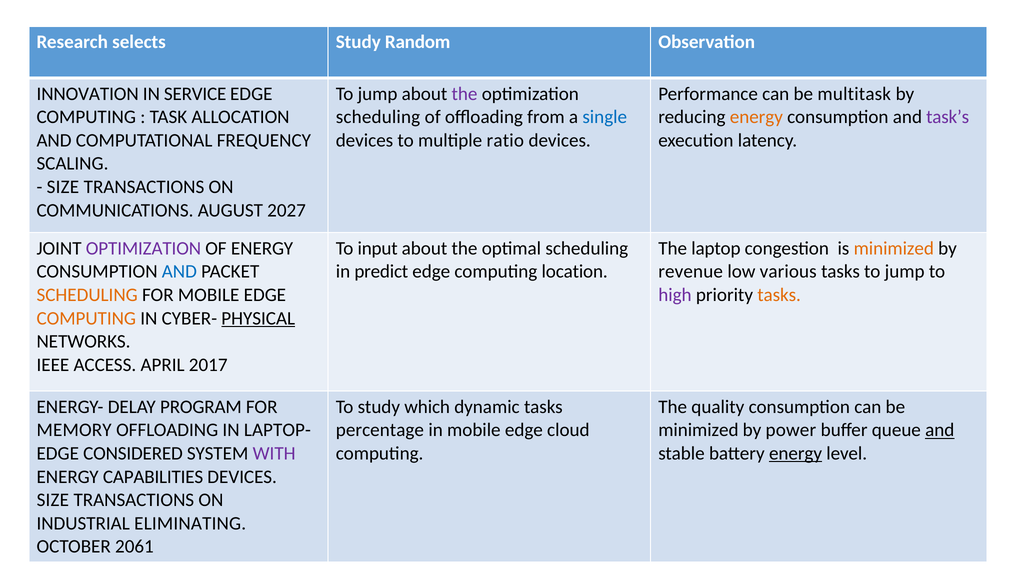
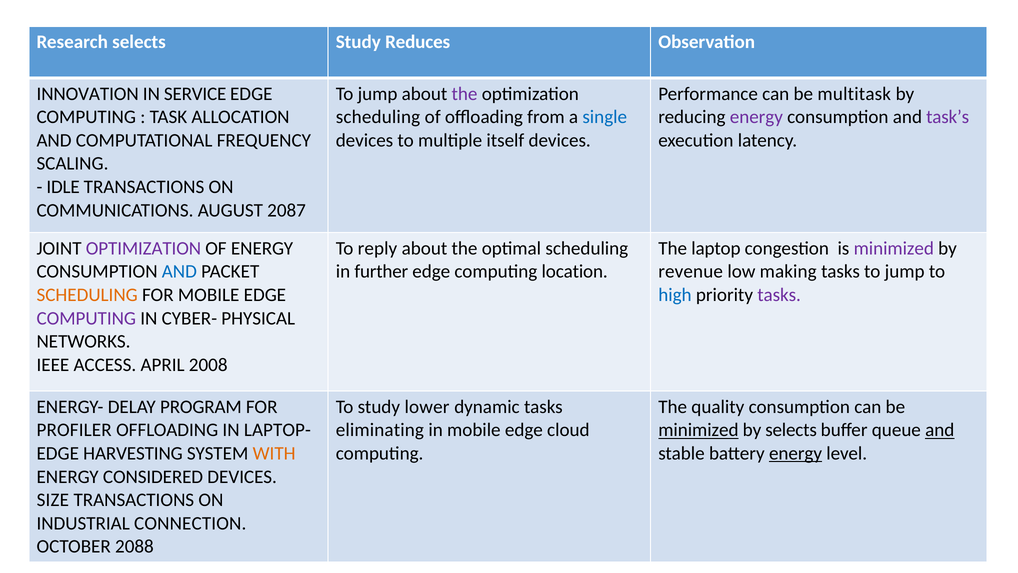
Random: Random -> Reduces
energy at (756, 117) colour: orange -> purple
ratio: ratio -> itself
SIZE at (63, 187): SIZE -> IDLE
2027: 2027 -> 2087
input: input -> reply
minimized at (894, 248) colour: orange -> purple
predict: predict -> further
various: various -> making
high colour: purple -> blue
tasks at (779, 295) colour: orange -> purple
COMPUTING at (86, 318) colour: orange -> purple
PHYSICAL underline: present -> none
2017: 2017 -> 2008
which: which -> lower
MEMORY: MEMORY -> PROFILER
percentage: percentage -> eliminating
minimized at (698, 430) underline: none -> present
by power: power -> selects
CONSIDERED: CONSIDERED -> HARVESTING
WITH colour: purple -> orange
CAPABILITIES: CAPABILITIES -> CONSIDERED
ELIMINATING: ELIMINATING -> CONNECTION
2061: 2061 -> 2088
